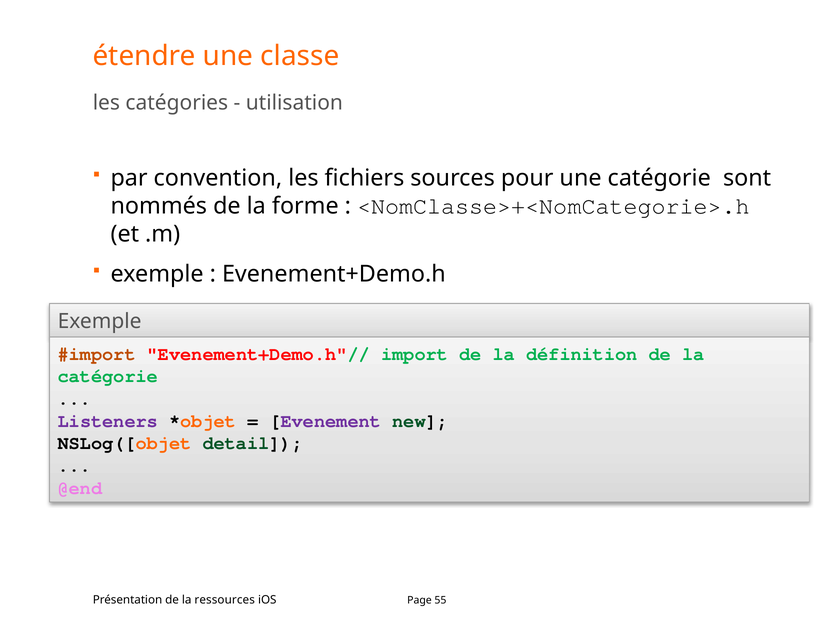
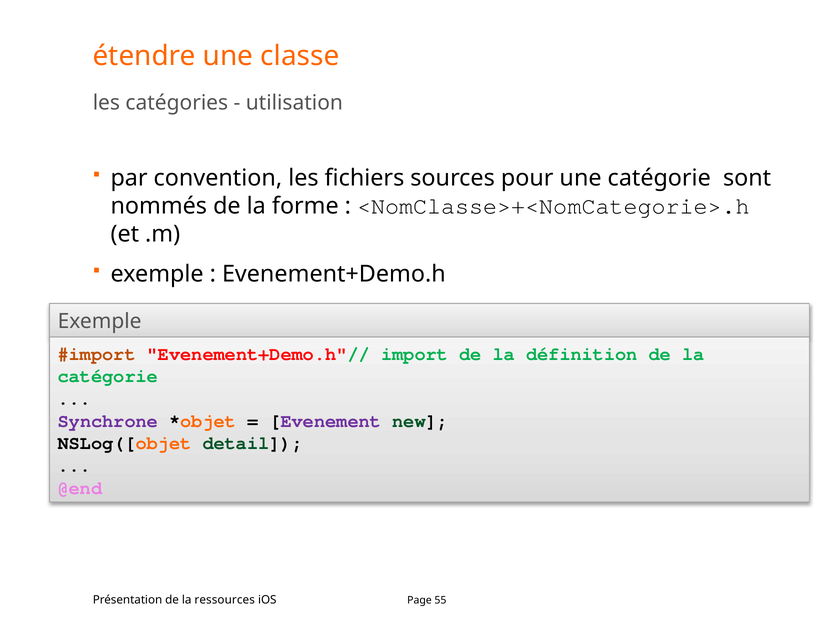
Listeners: Listeners -> Synchrone
